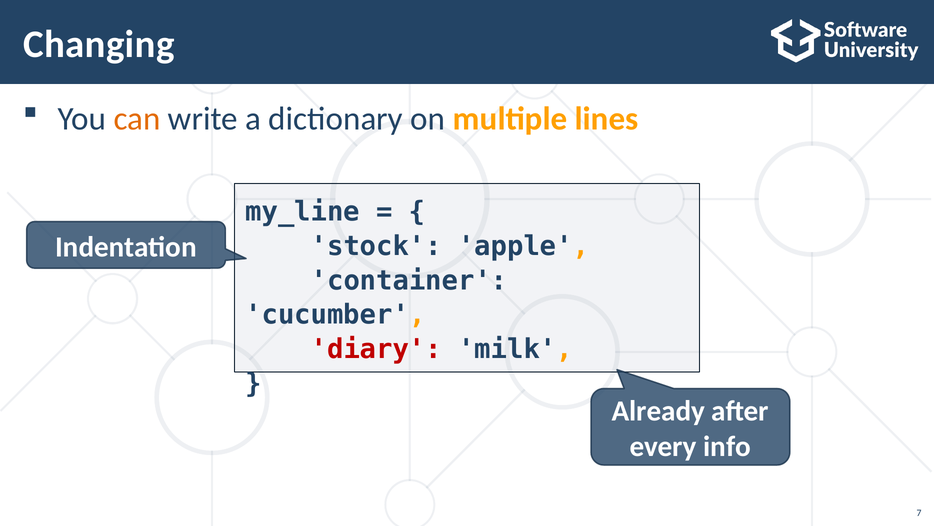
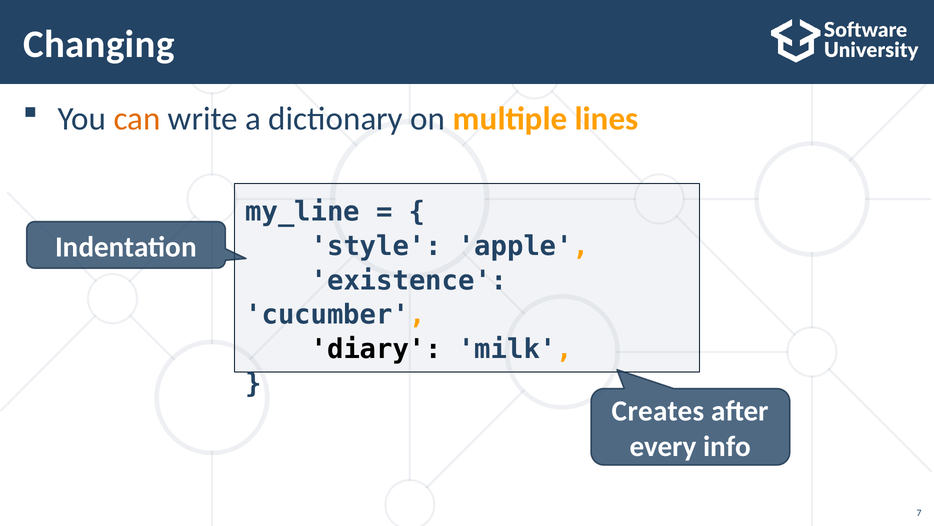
stock: stock -> style
container: container -> existence
diary colour: red -> black
Already: Already -> Creates
